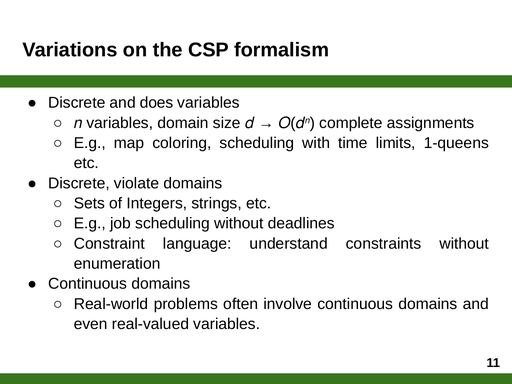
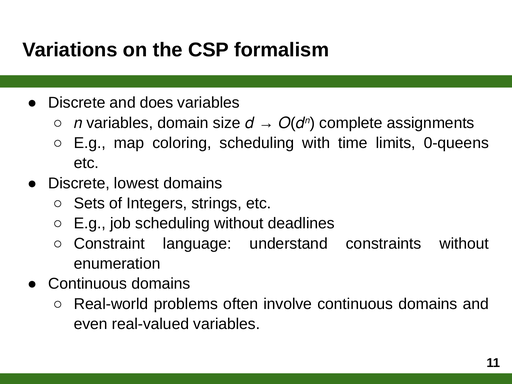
1-queens: 1-queens -> 0-queens
violate: violate -> lowest
